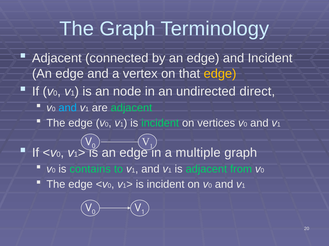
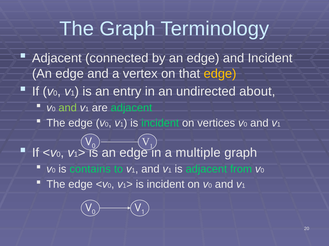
node: node -> entry
direct: direct -> about
and at (68, 108) colour: light blue -> light green
